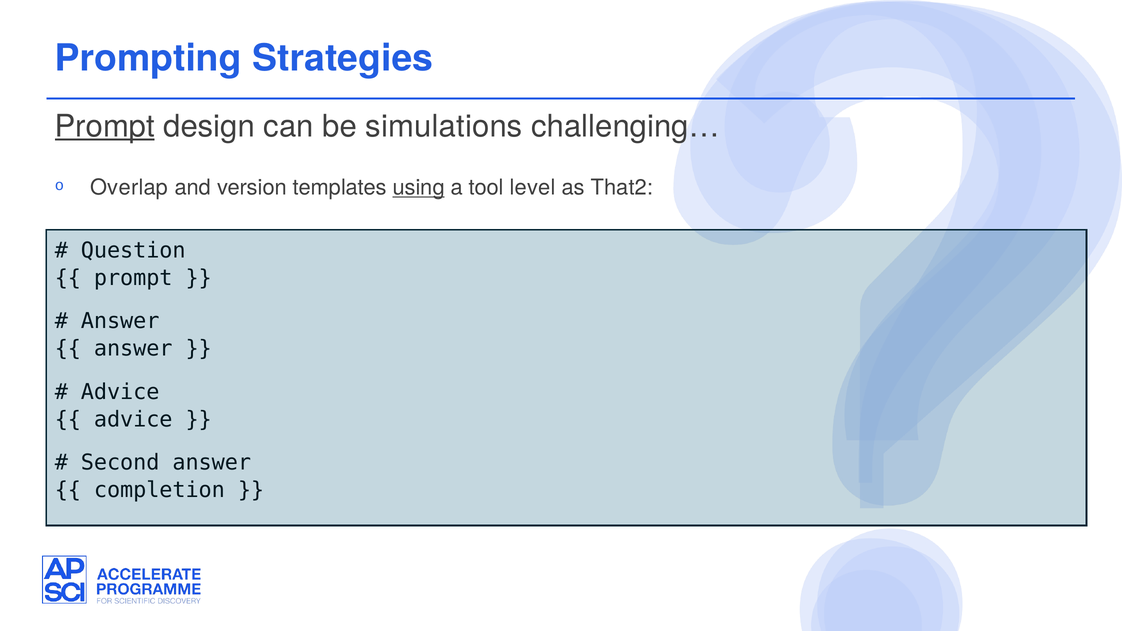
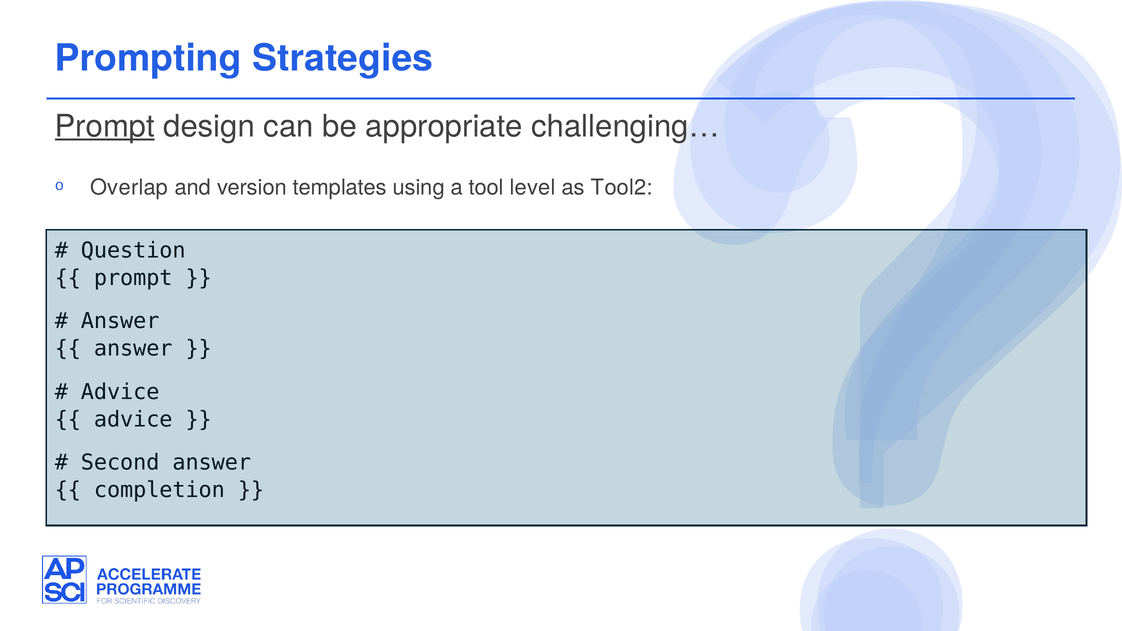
simulations: simulations -> appropriate
using underline: present -> none
That2: That2 -> Tool2
